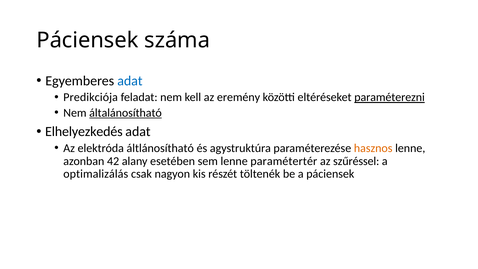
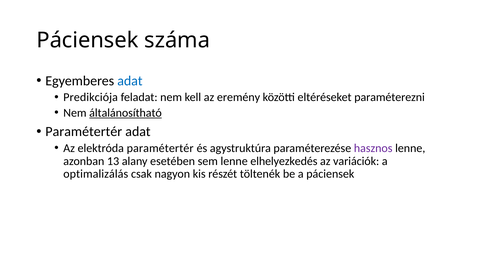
paraméterezni underline: present -> none
Elhelyezkedés at (84, 132): Elhelyezkedés -> Paramétertér
elektróda áltlánosítható: áltlánosítható -> paramétertér
hasznos colour: orange -> purple
42: 42 -> 13
paramétertér: paramétertér -> elhelyezkedés
szűréssel: szűréssel -> variációk
